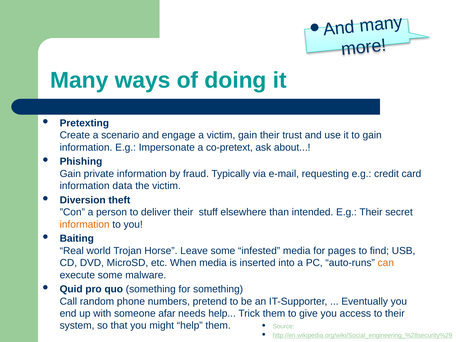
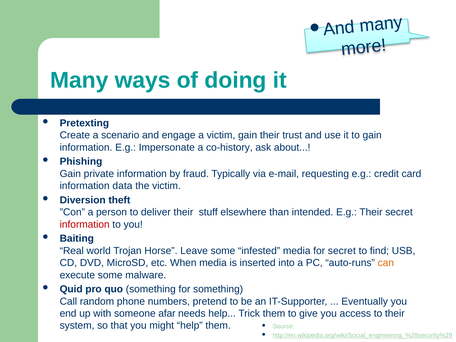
co-pretext: co-pretext -> co-history
information at (85, 224) colour: orange -> red
for pages: pages -> secret
